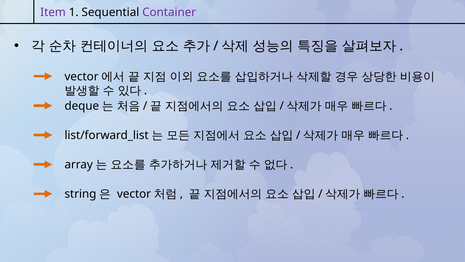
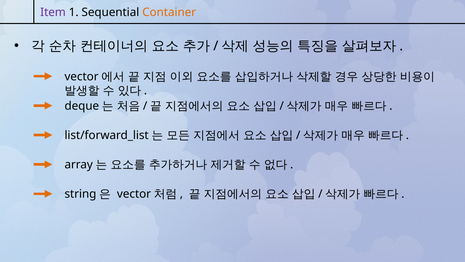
Container colour: purple -> orange
